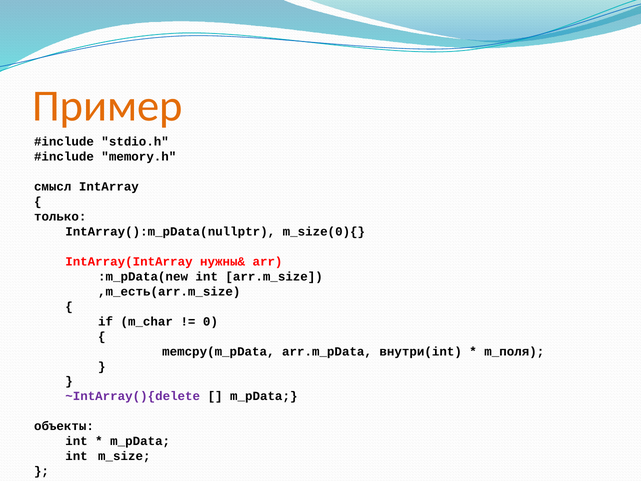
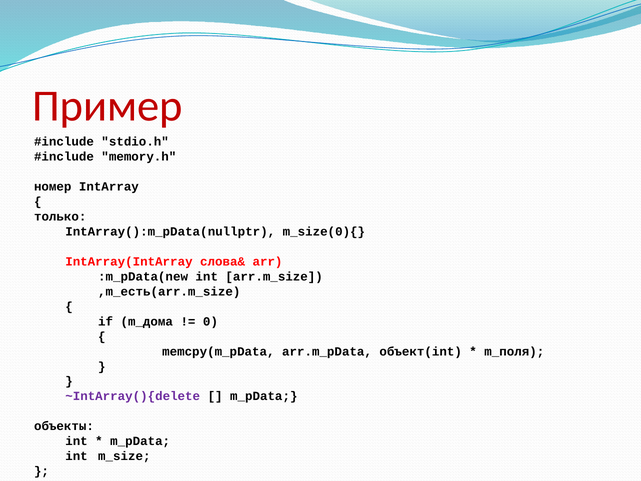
Пример colour: orange -> red
смысл: смысл -> номер
нужны&: нужны& -> слова&
m_char: m_char -> m_дома
внутри(int: внутри(int -> объект(int
